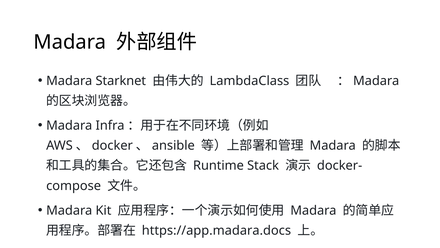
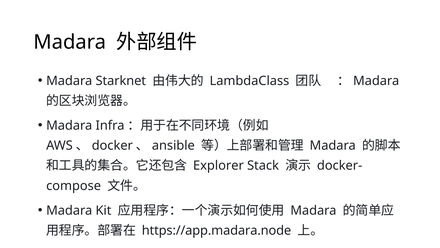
Runtime: Runtime -> Explorer
https://app.madara.docs: https://app.madara.docs -> https://app.madara.node
